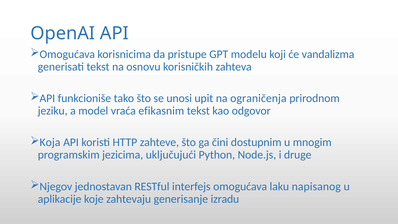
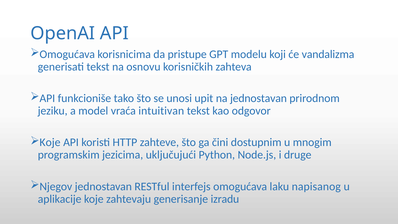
na ograničenja: ograničenja -> jednostavan
efikasnim: efikasnim -> intuitivan
Koja at (50, 142): Koja -> Koje
